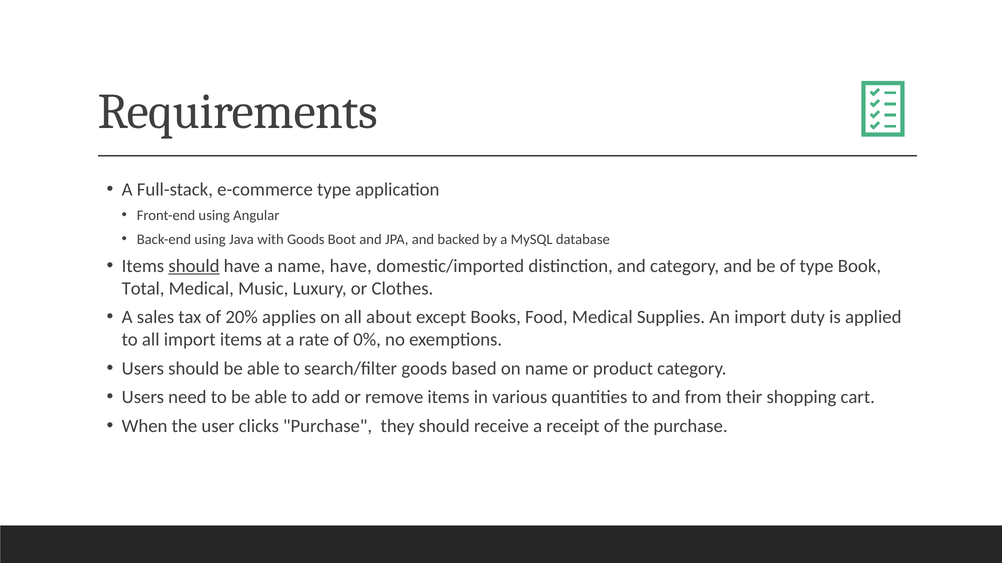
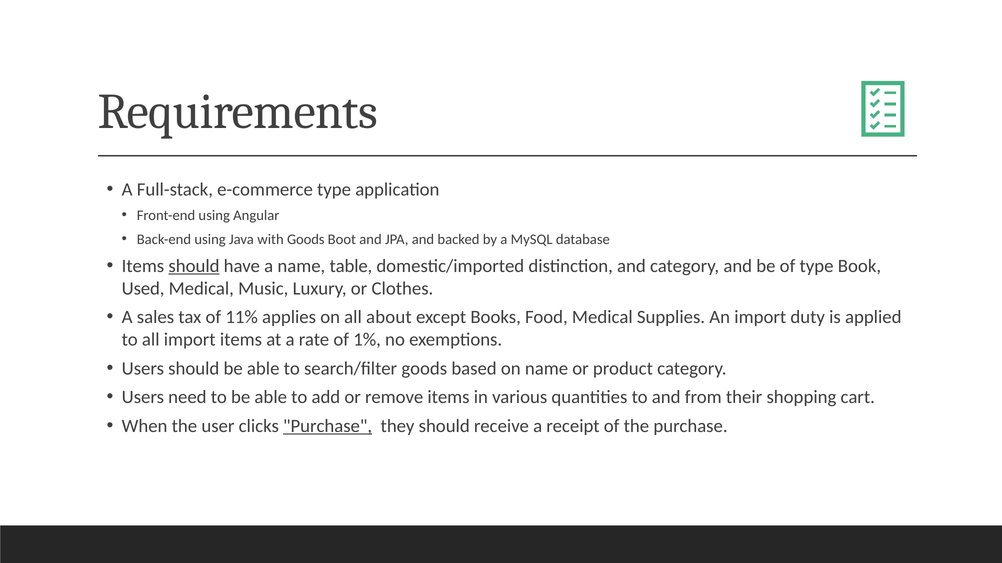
name have: have -> table
Total: Total -> Used
20%: 20% -> 11%
0%: 0% -> 1%
Purchase at (328, 426) underline: none -> present
